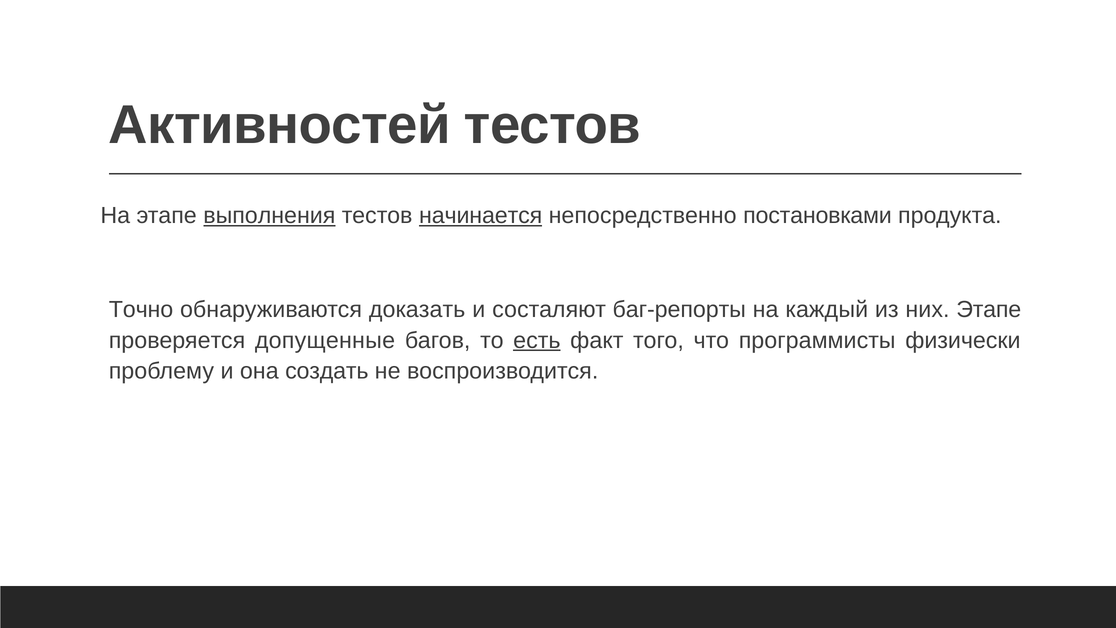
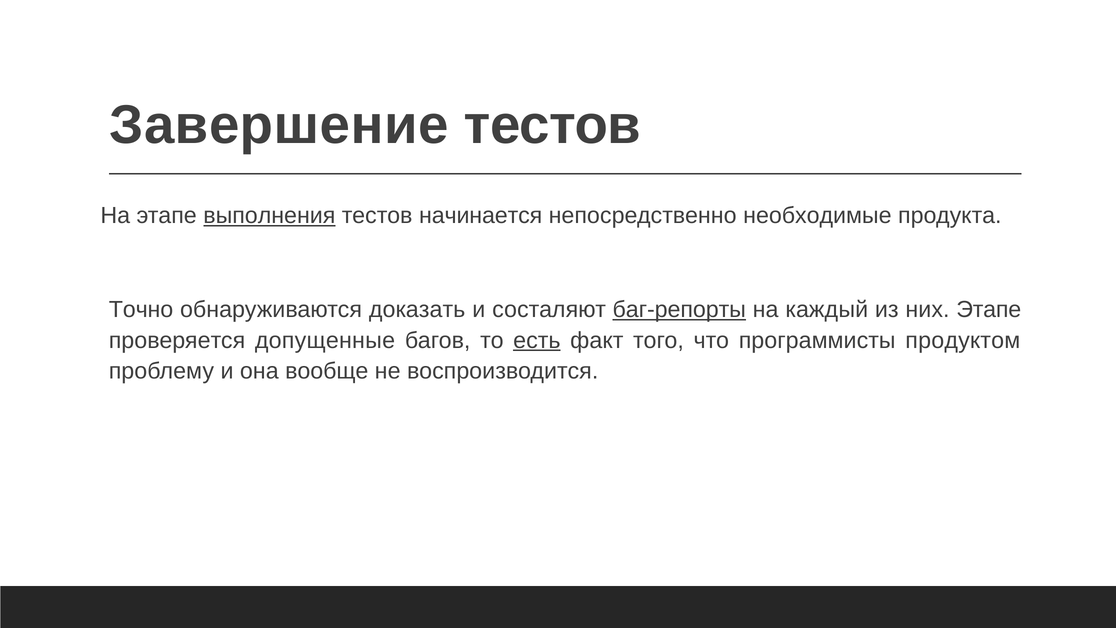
Активностей: Активностей -> Завершение
начинается underline: present -> none
постановками: постановками -> необходимые
баг-репорты underline: none -> present
физически: физически -> продуктом
создать: создать -> вообще
